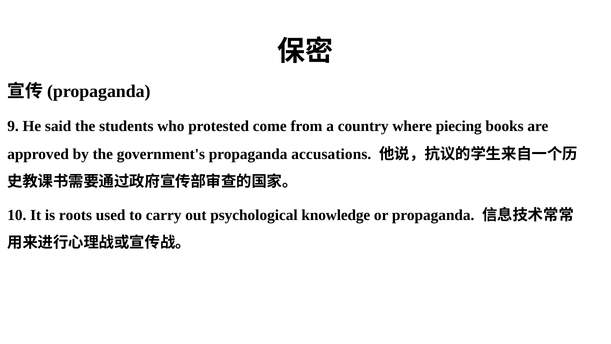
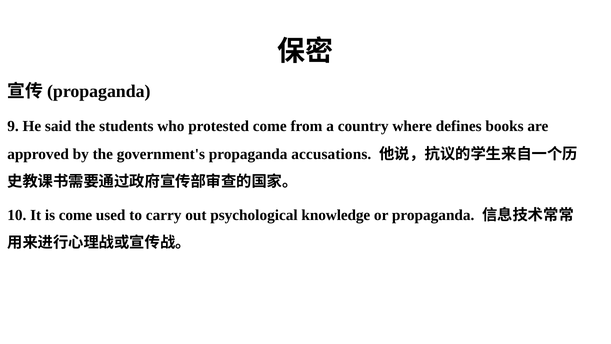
piecing: piecing -> defines
is roots: roots -> come
